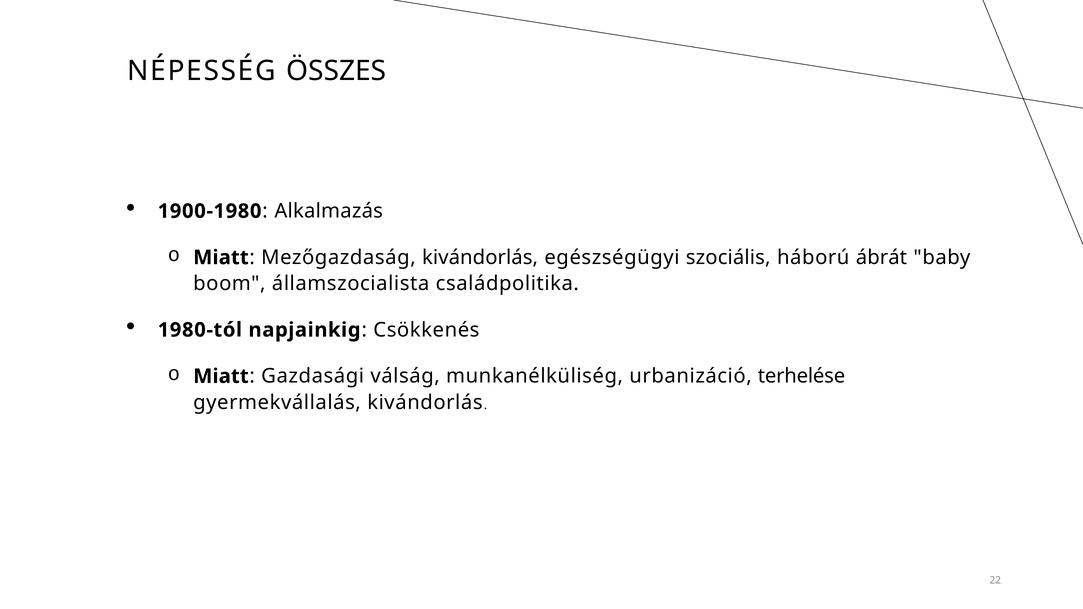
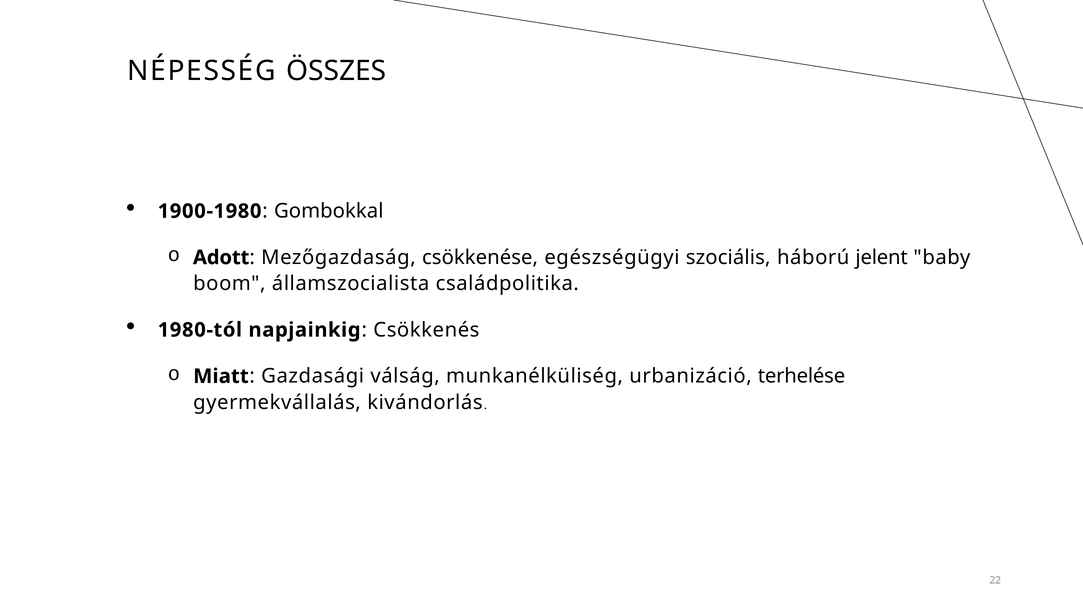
Alkalmazás: Alkalmazás -> Gombokkal
Miatt at (221, 258): Miatt -> Adott
Mezőgazdaság kivándorlás: kivándorlás -> csökkenése
ábrát: ábrát -> jelent
